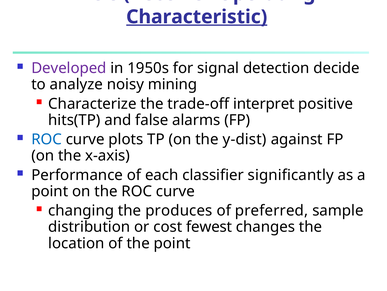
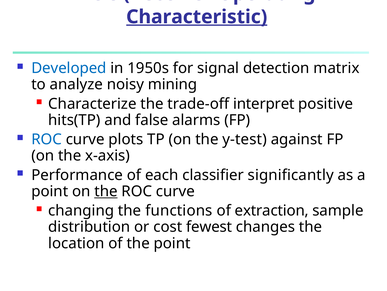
Developed colour: purple -> blue
decide: decide -> matrix
y-dist: y-dist -> y-test
the at (106, 191) underline: none -> present
produces: produces -> functions
preferred: preferred -> extraction
